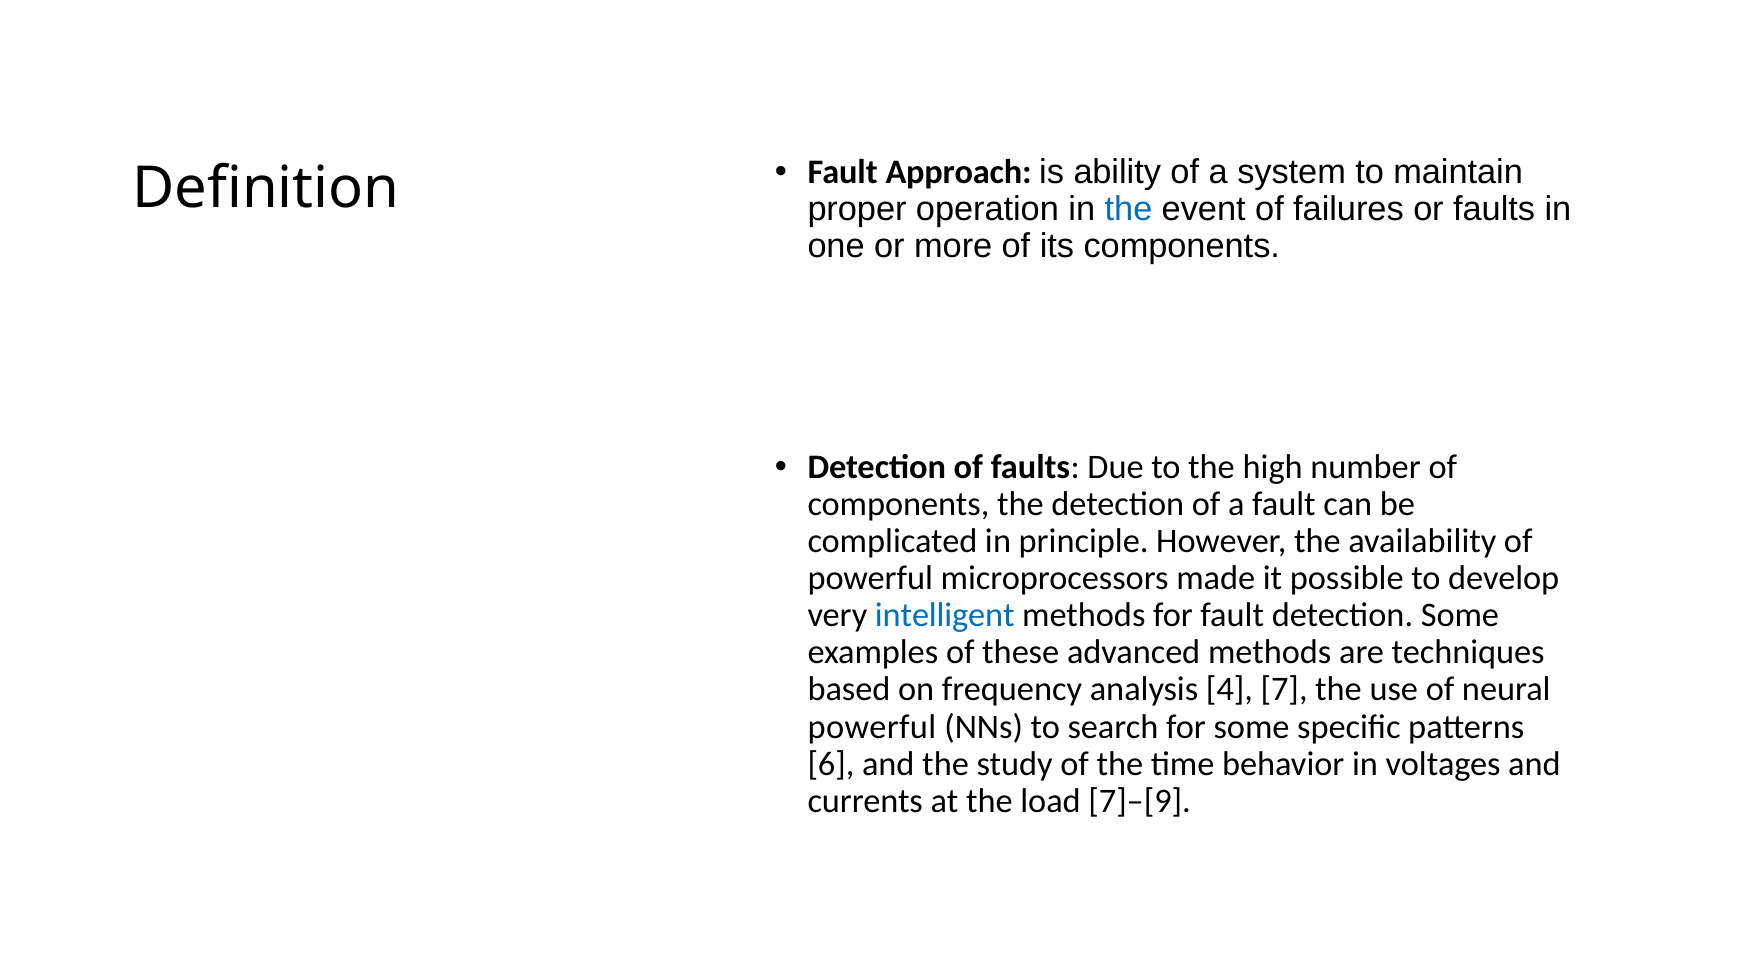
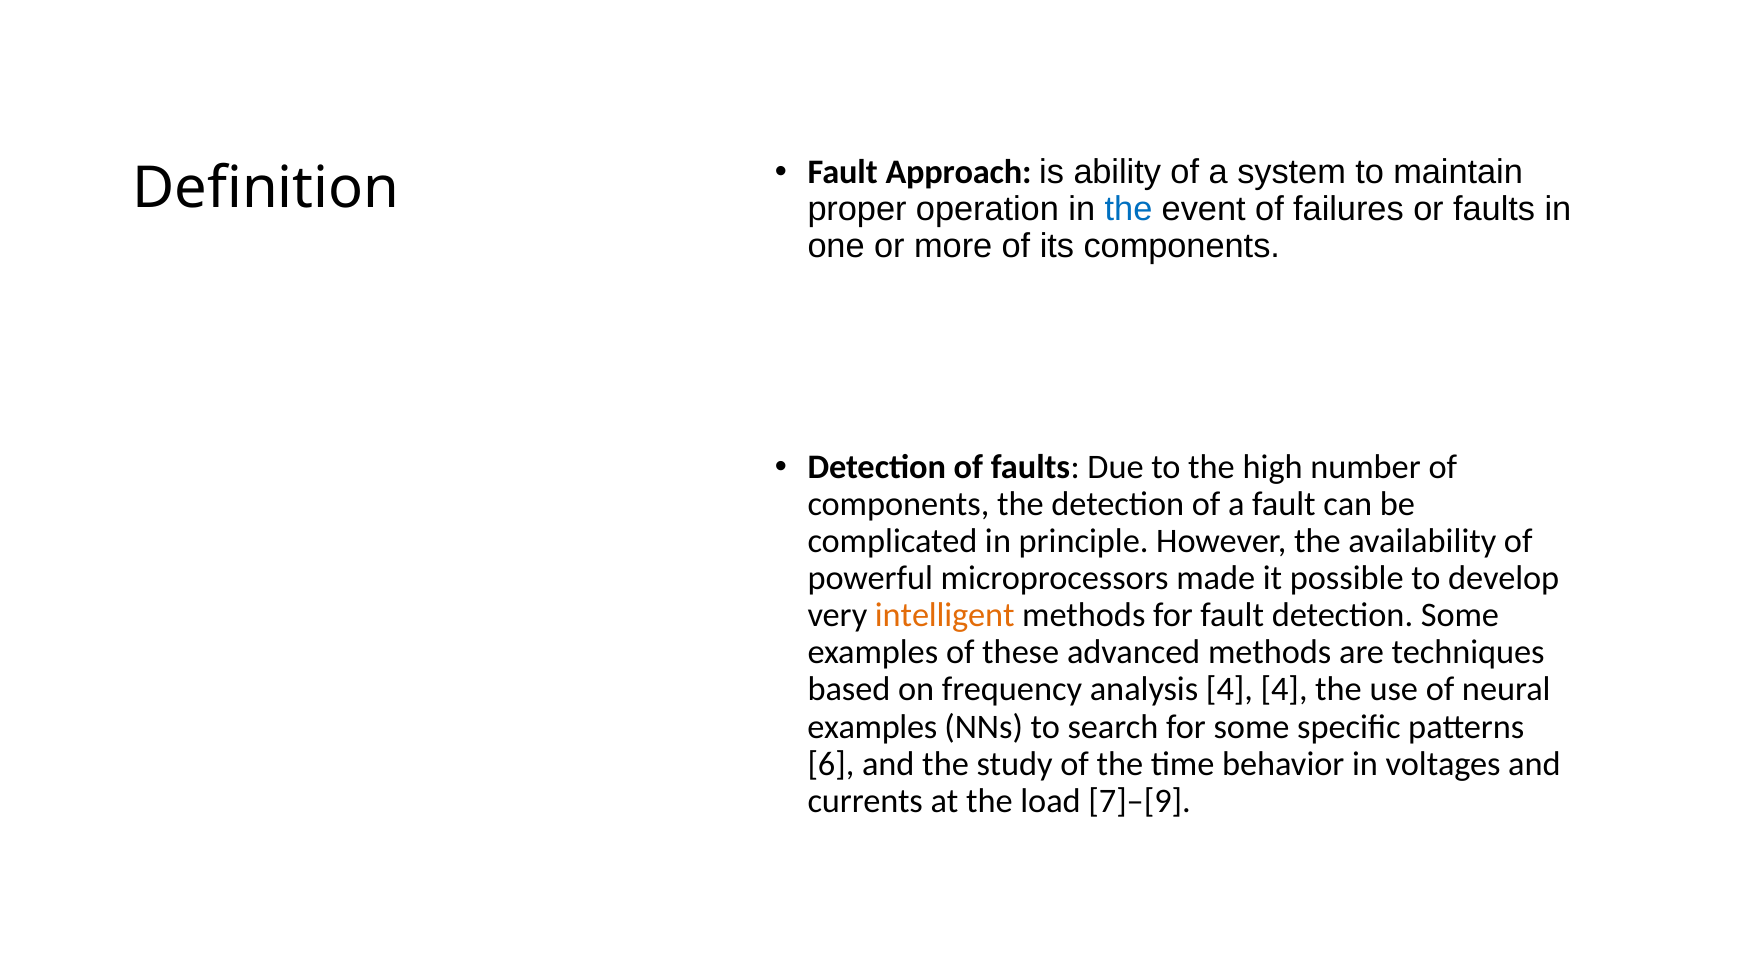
intelligent colour: blue -> orange
4 7: 7 -> 4
powerful at (872, 727): powerful -> examples
